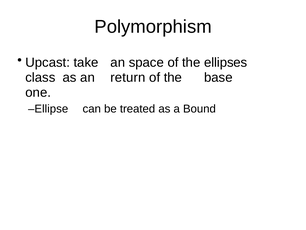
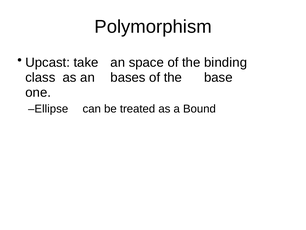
ellipses: ellipses -> binding
return: return -> bases
